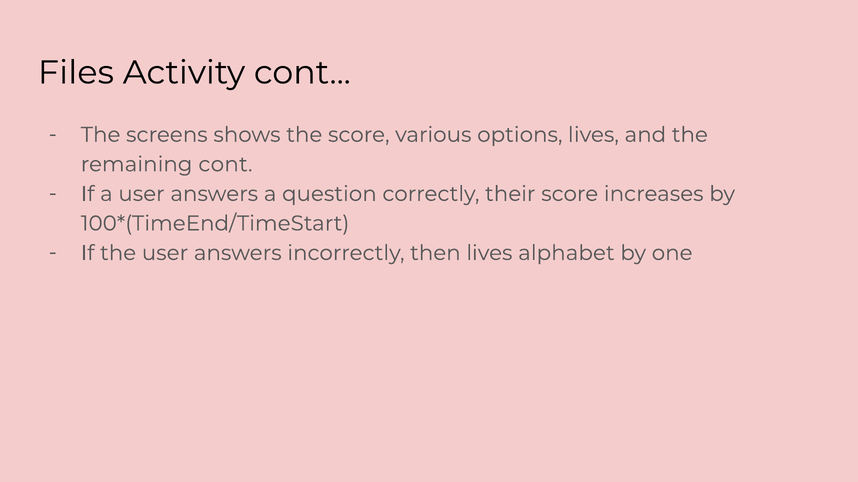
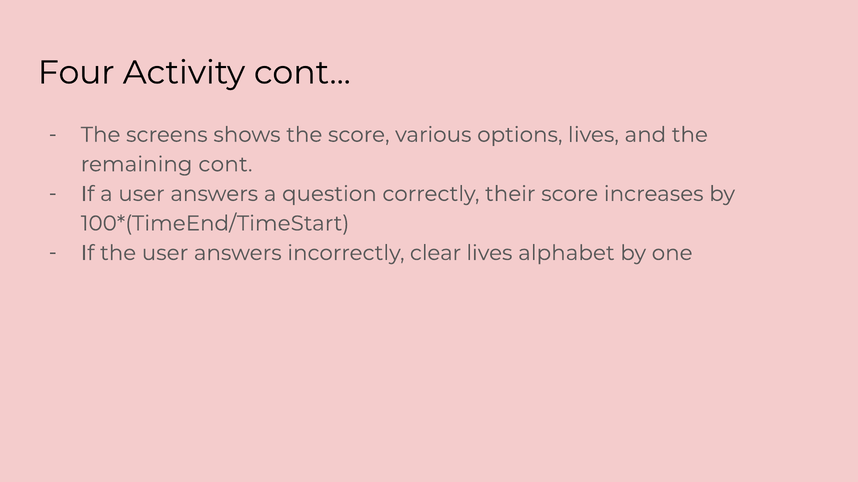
Files: Files -> Four
then: then -> clear
